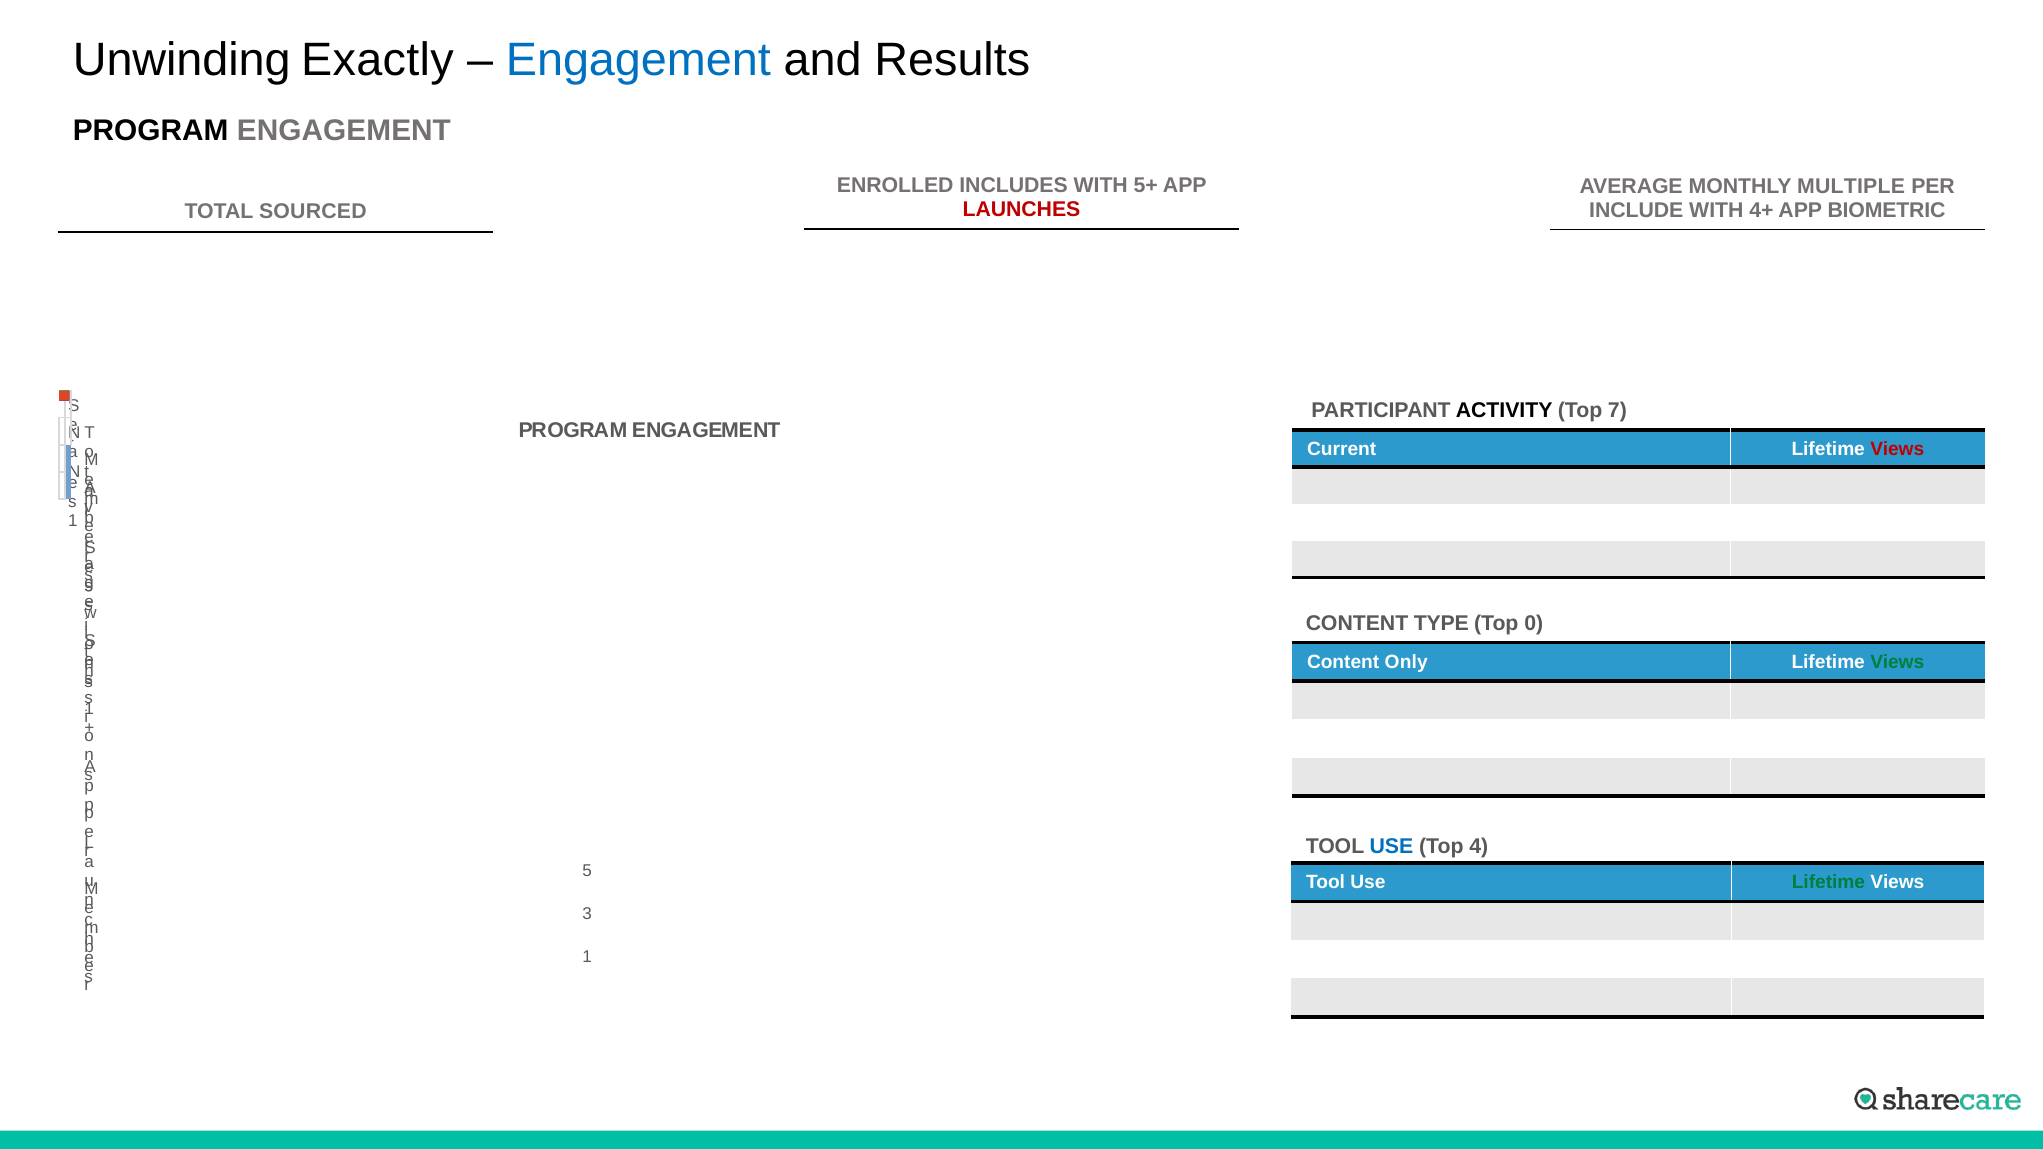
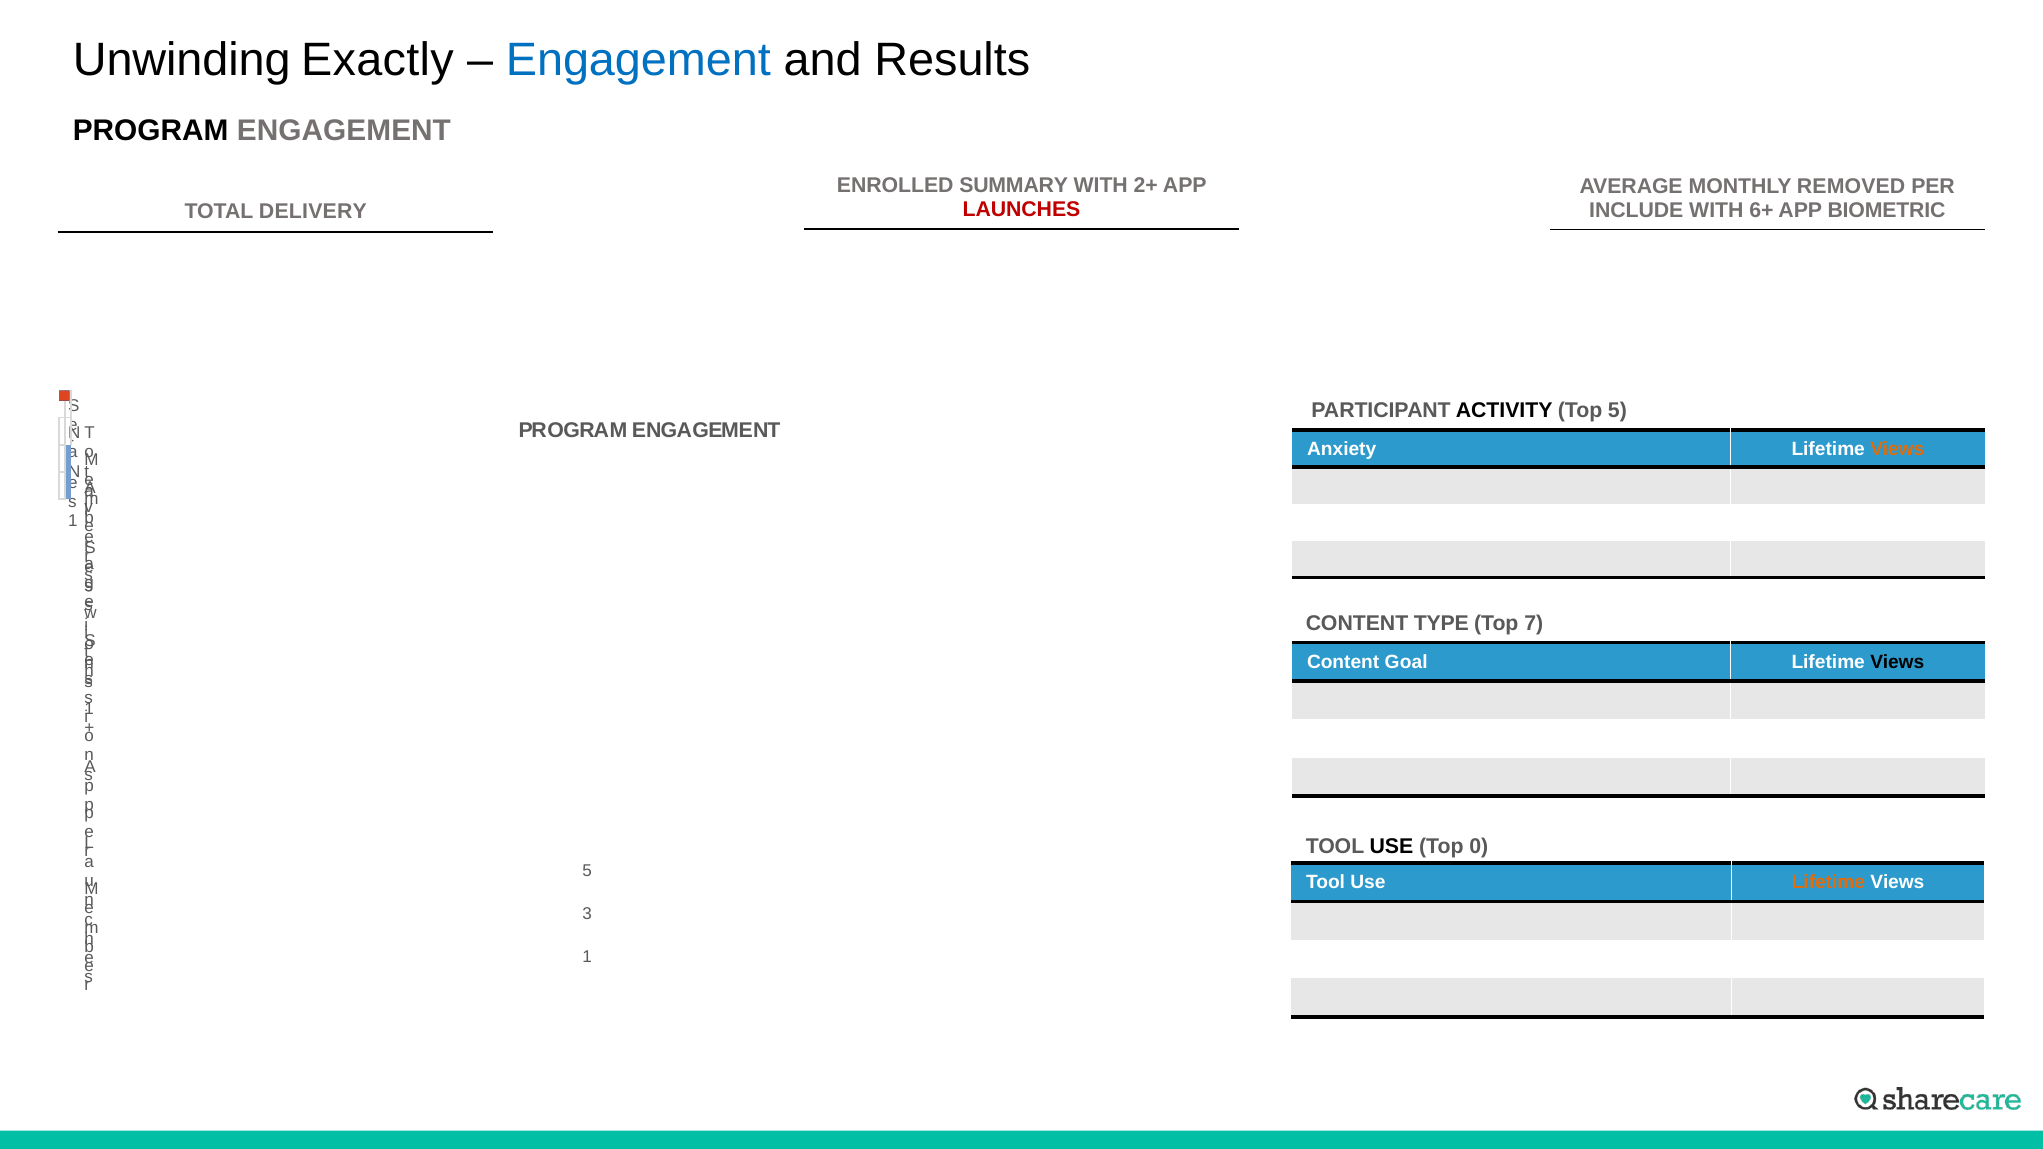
INCLUDES: INCLUDES -> SUMMARY
5+: 5+ -> 2+
MULTIPLE: MULTIPLE -> REMOVED
4+: 4+ -> 6+
SOURCED: SOURCED -> DELIVERY
Top 7: 7 -> 5
Current: Current -> Anxiety
Views at (1897, 449) colour: red -> orange
0: 0 -> 7
Only: Only -> Goal
Views at (1897, 662) colour: green -> black
USE at (1391, 846) colour: blue -> black
4: 4 -> 0
Lifetime at (1828, 882) colour: green -> orange
